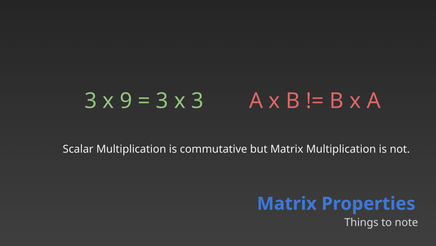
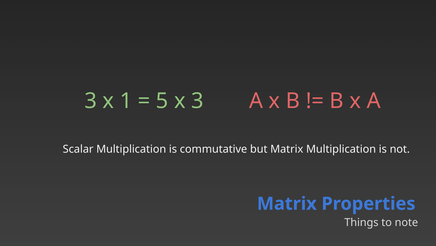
9: 9 -> 1
3 at (162, 101): 3 -> 5
